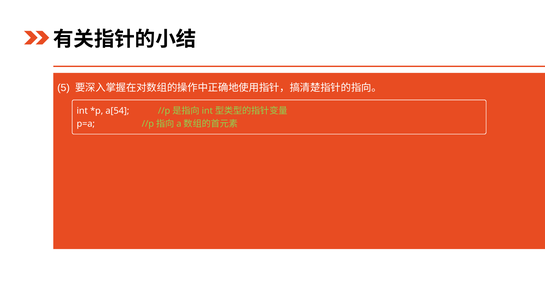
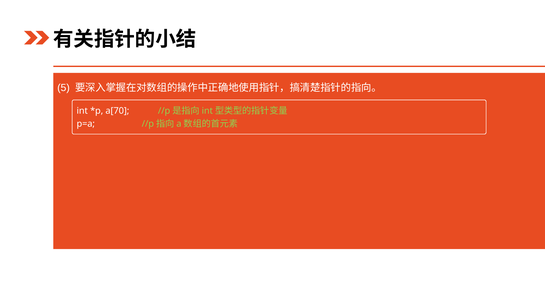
a[54: a[54 -> a[70
